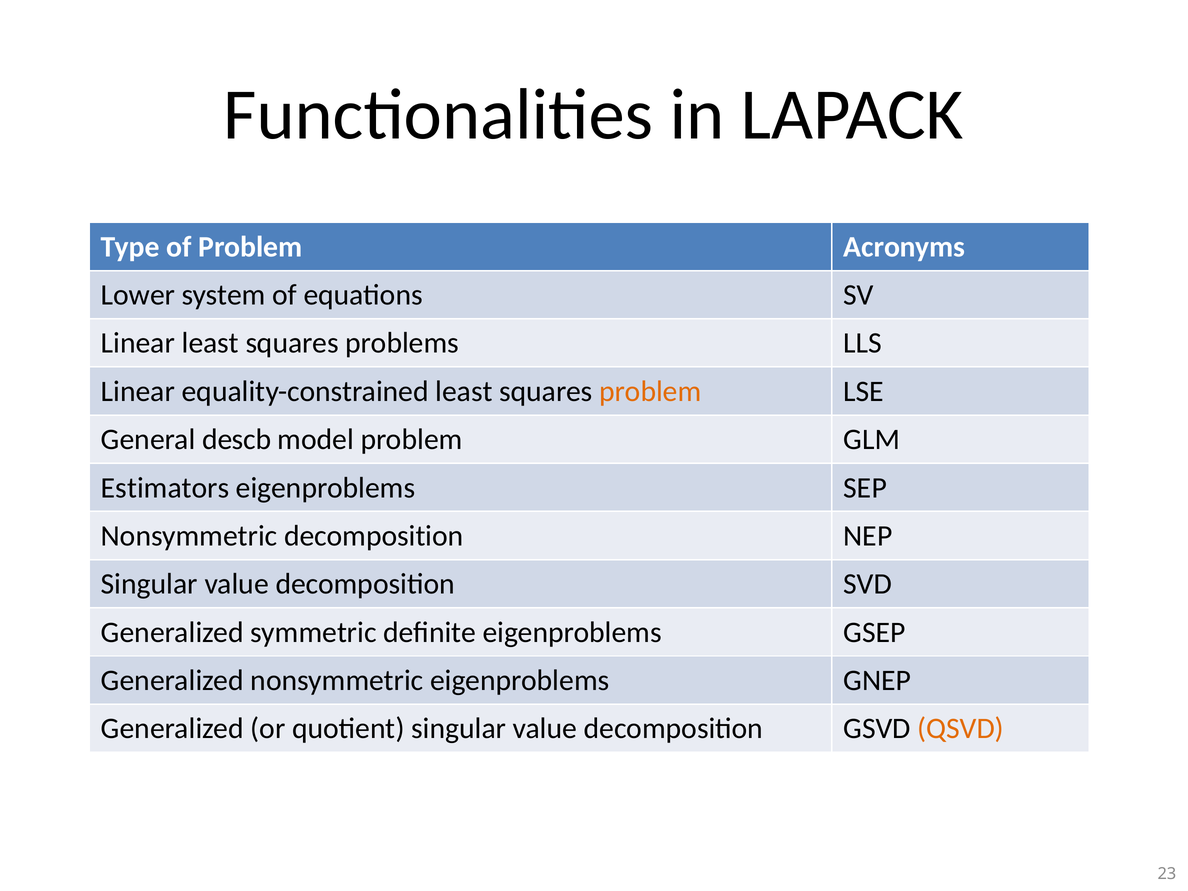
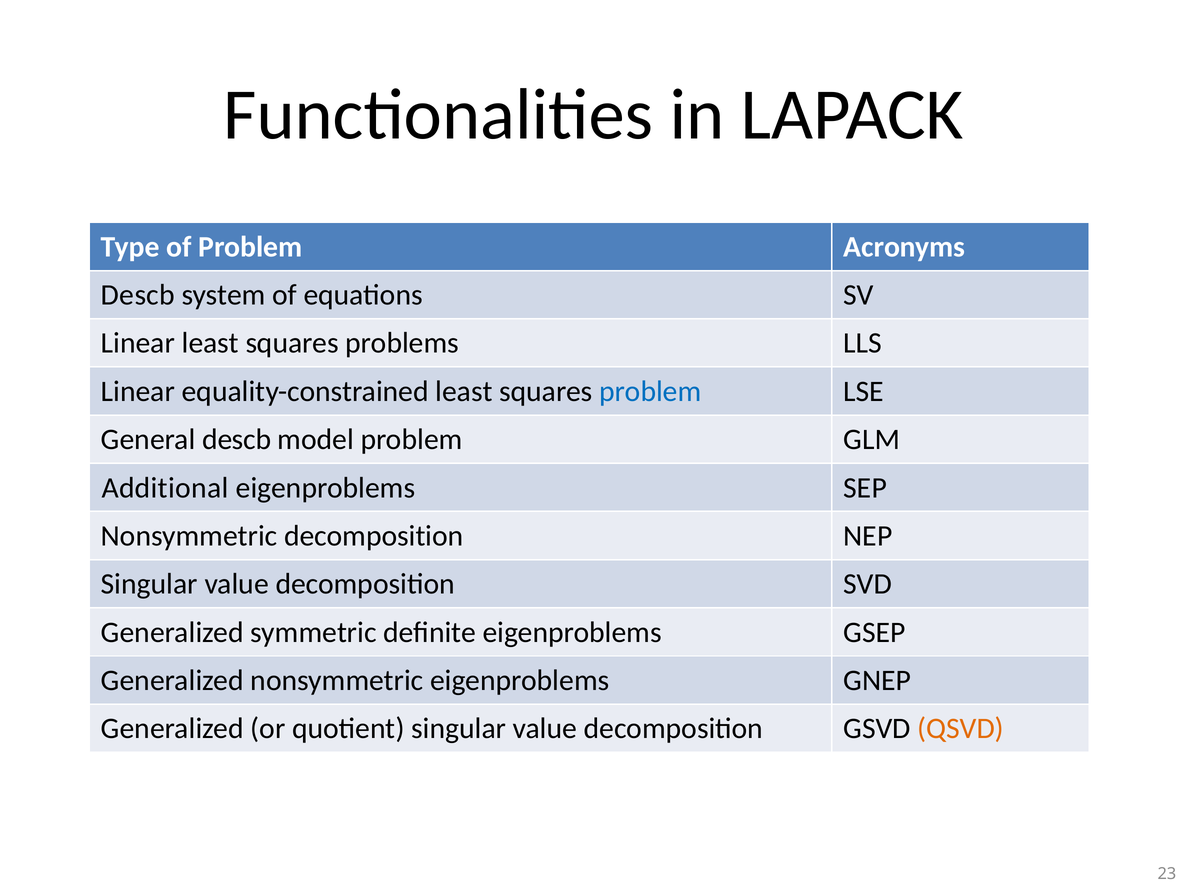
Lower at (138, 295): Lower -> Descb
problem at (650, 391) colour: orange -> blue
Estimators: Estimators -> Additional
